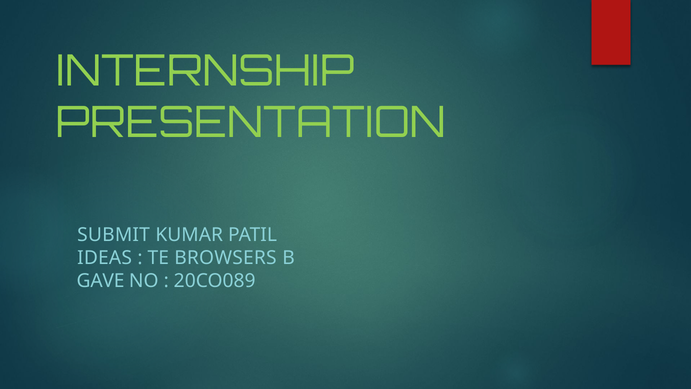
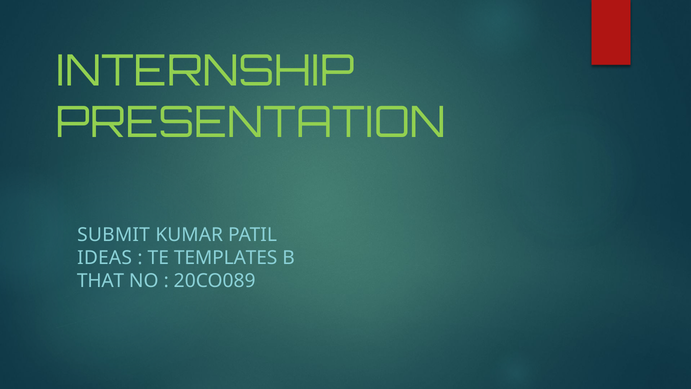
BROWSERS: BROWSERS -> TEMPLATES
GAVE: GAVE -> THAT
